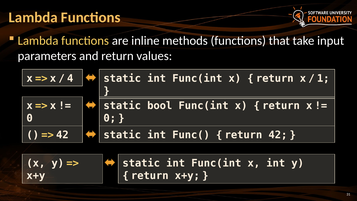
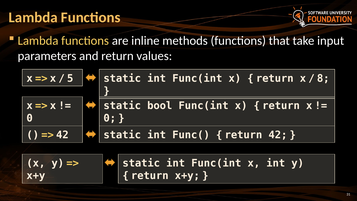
4: 4 -> 5
1: 1 -> 8
